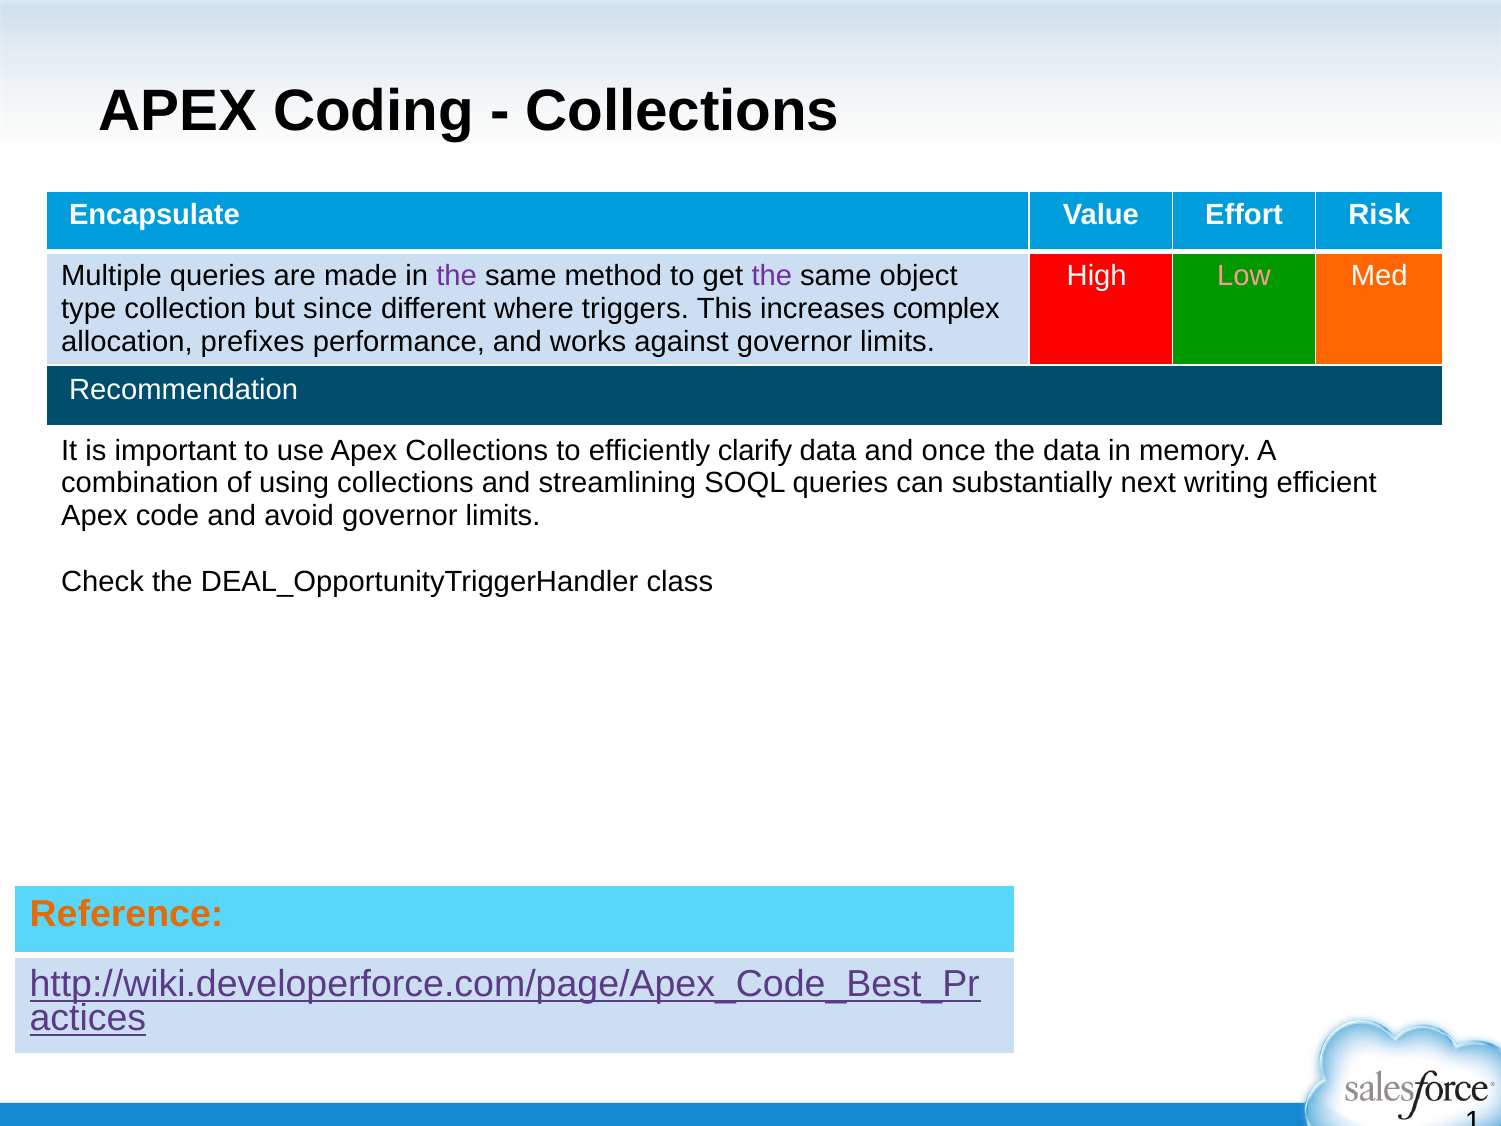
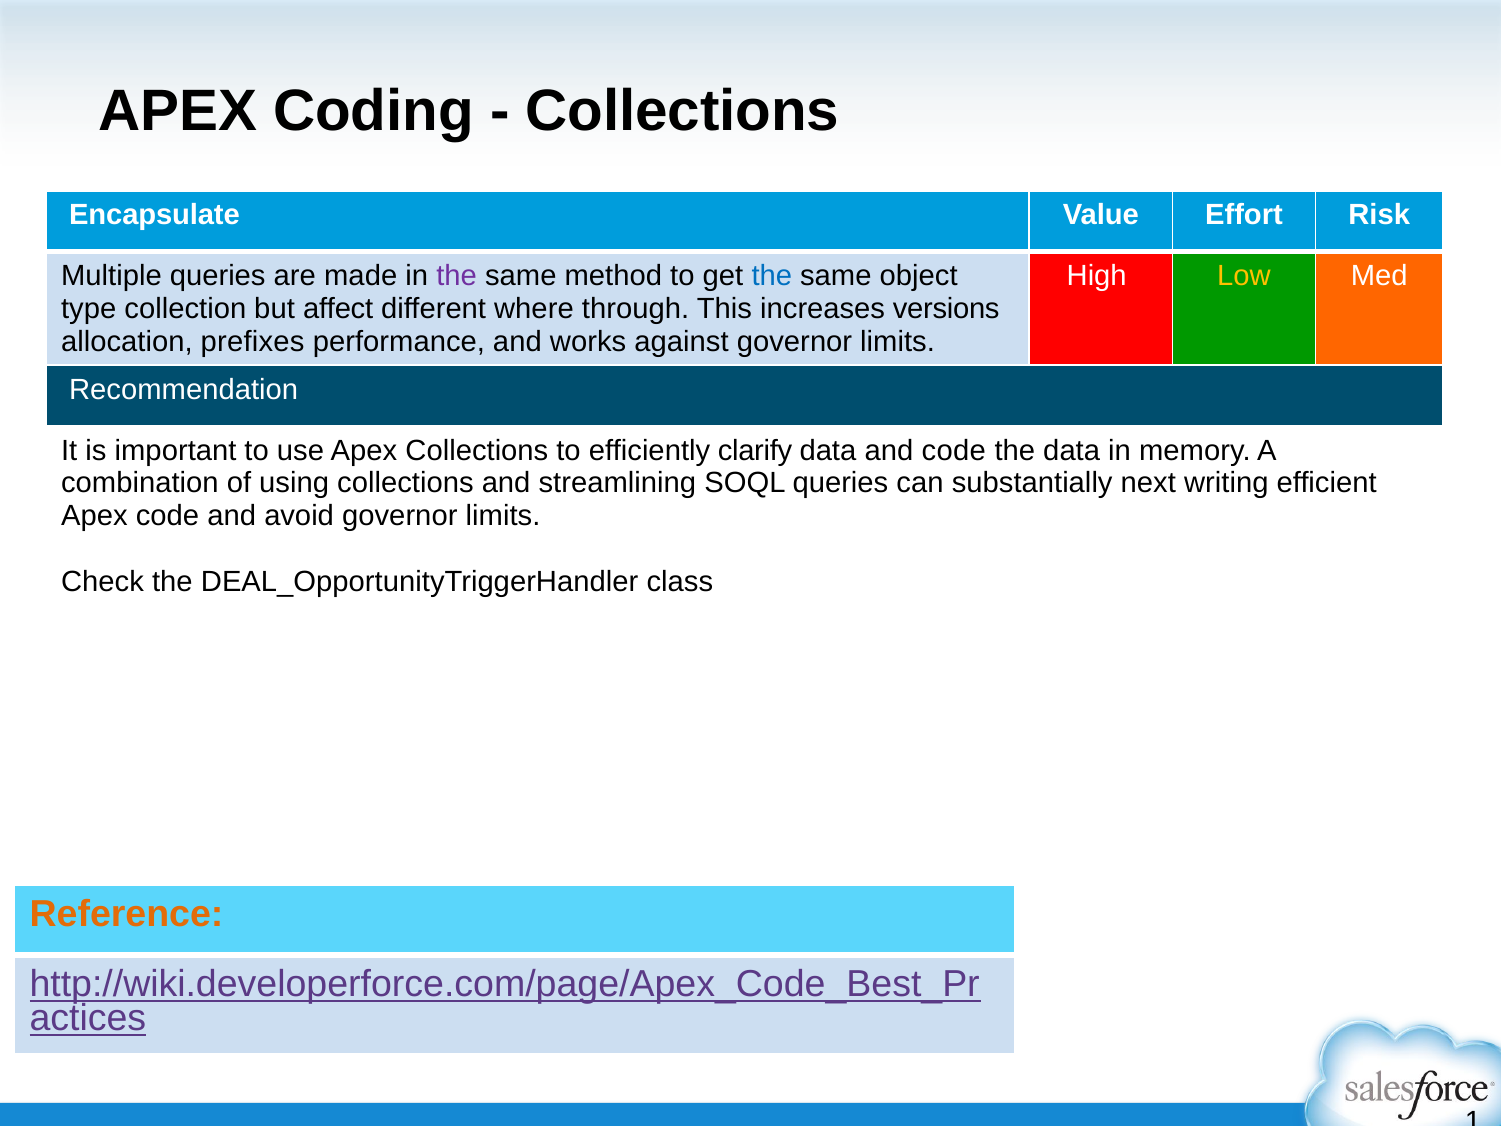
the at (772, 276) colour: purple -> blue
Low colour: pink -> yellow
since: since -> affect
triggers: triggers -> through
complex: complex -> versions
and once: once -> code
